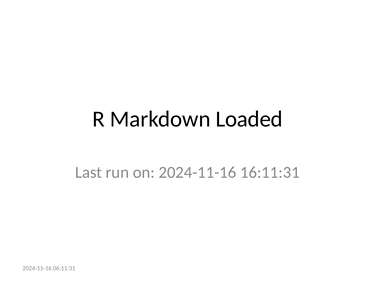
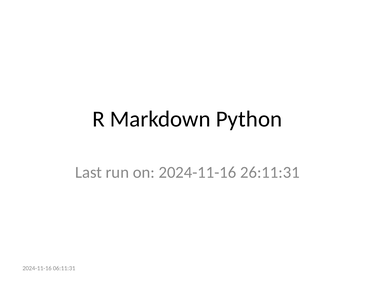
Loaded: Loaded -> Python
16:11:31: 16:11:31 -> 26:11:31
